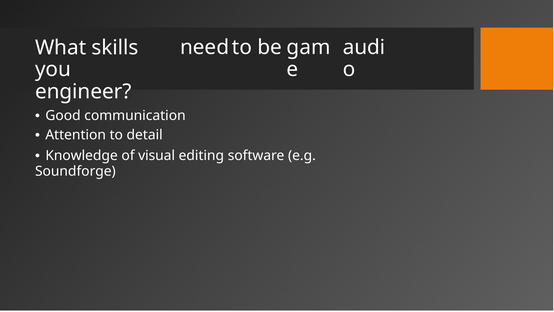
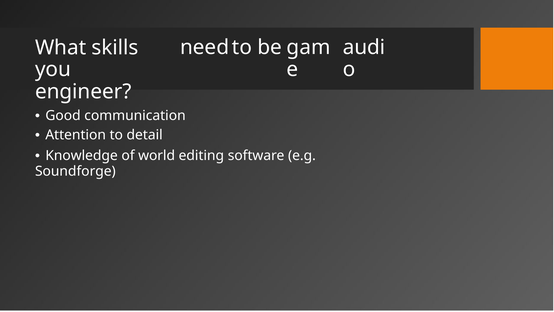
visual: visual -> world
